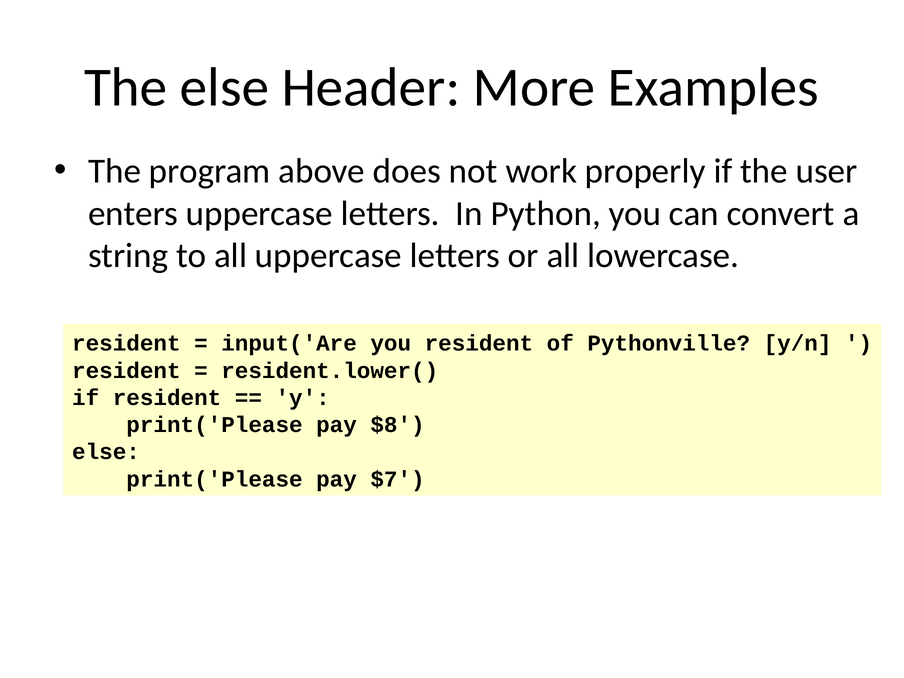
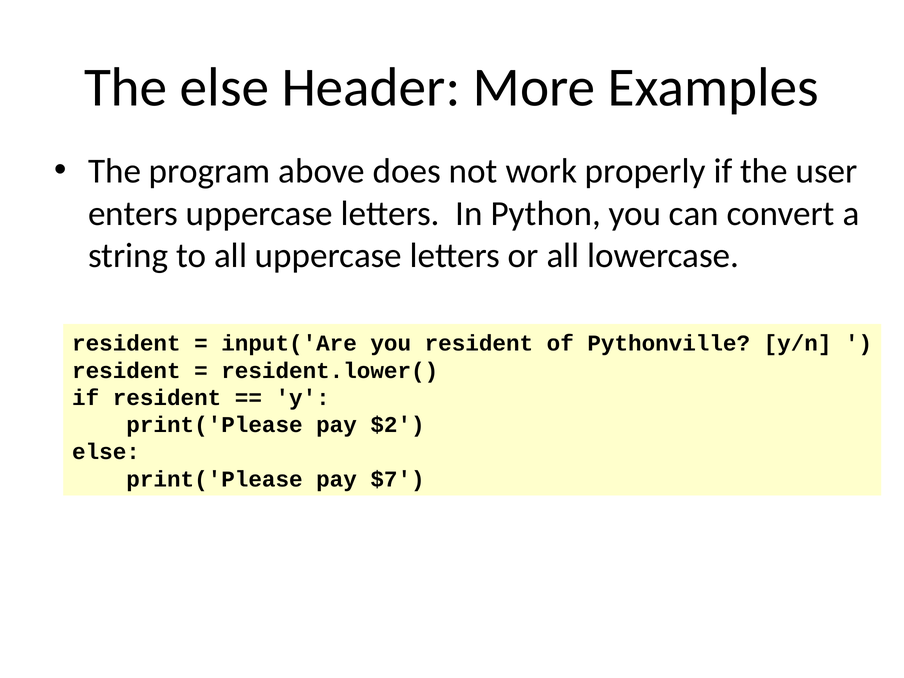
$8: $8 -> $2
